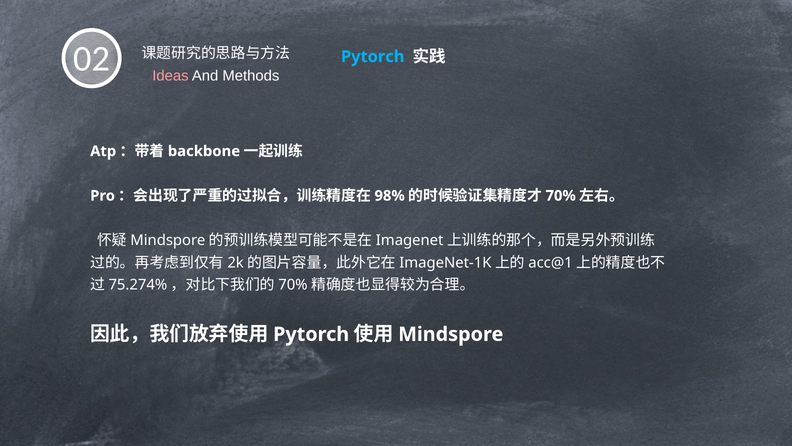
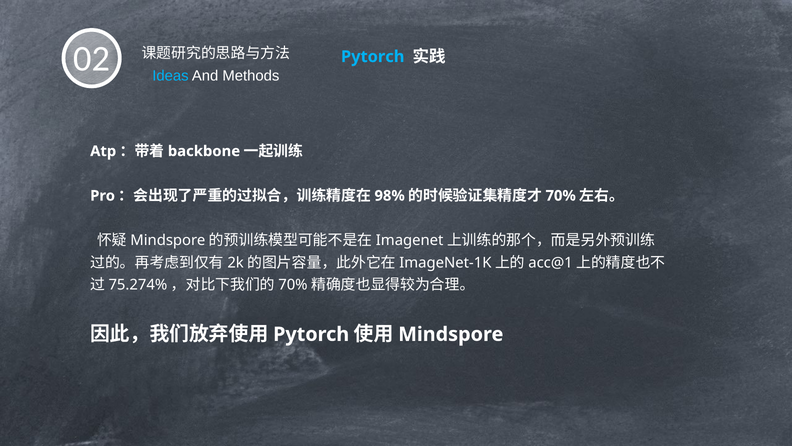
Ideas colour: pink -> light blue
